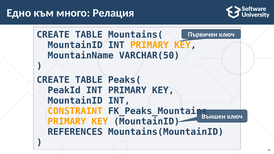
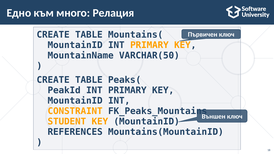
PRIMARY at (67, 122): PRIMARY -> STUDENT
